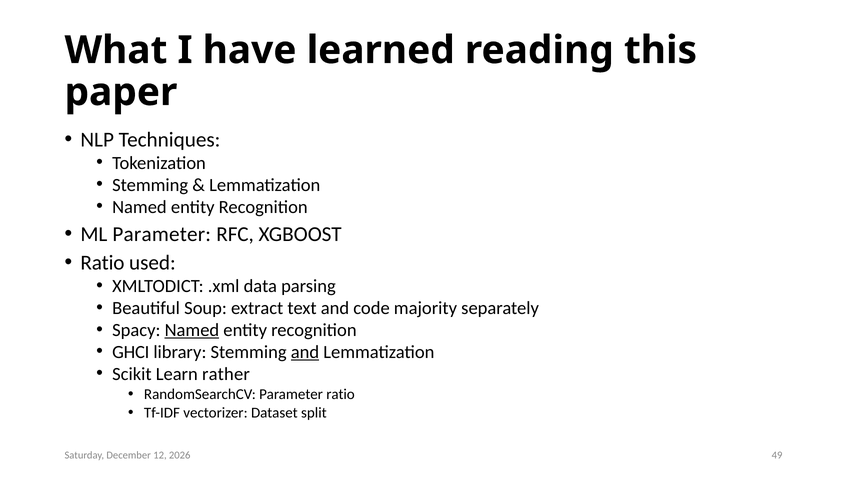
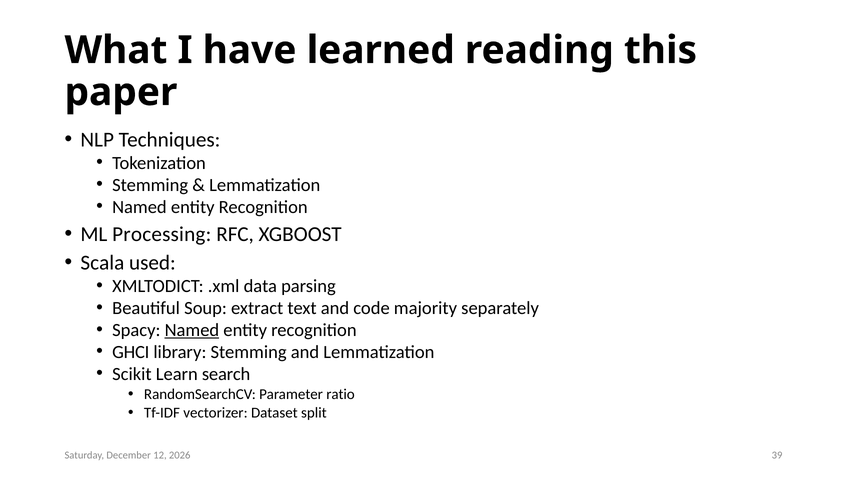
ML Parameter: Parameter -> Processing
Ratio at (102, 262): Ratio -> Scala
and at (305, 352) underline: present -> none
rather: rather -> search
49: 49 -> 39
